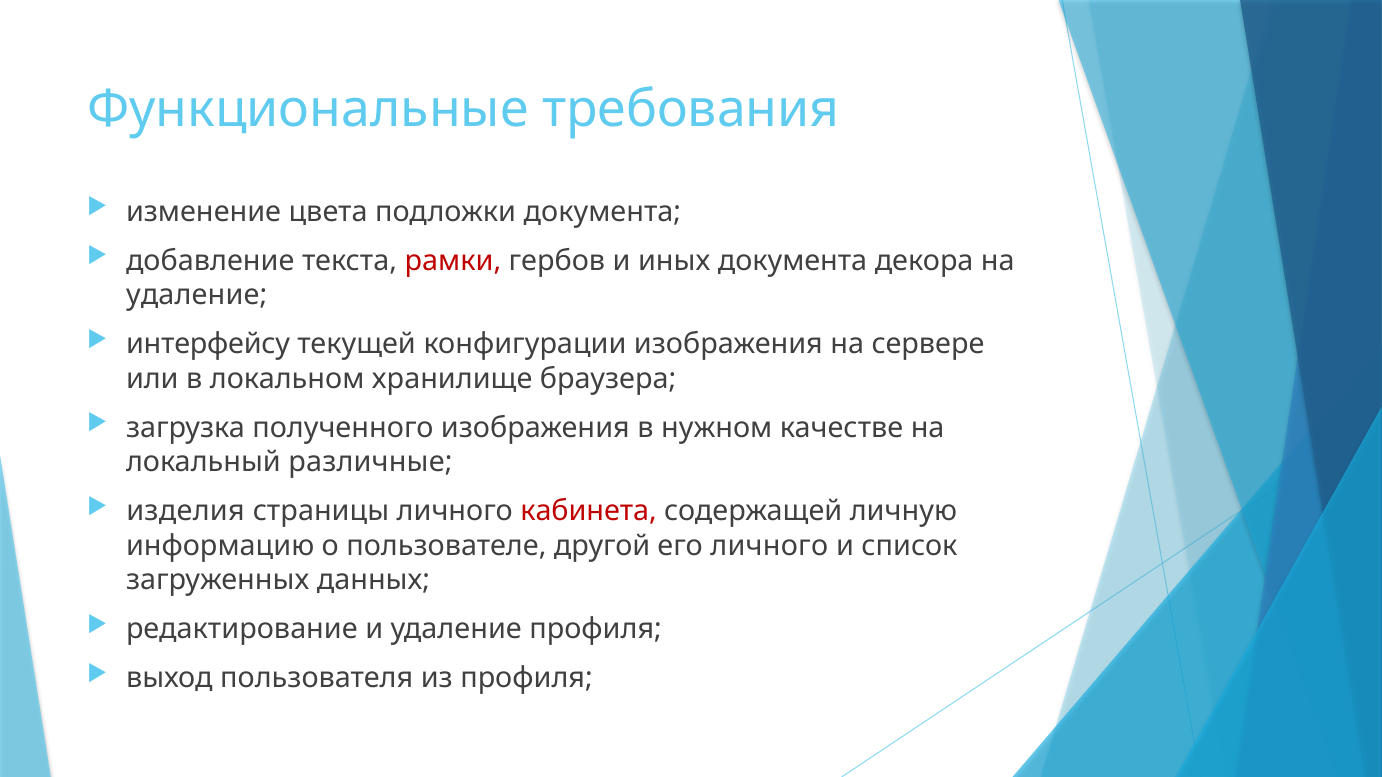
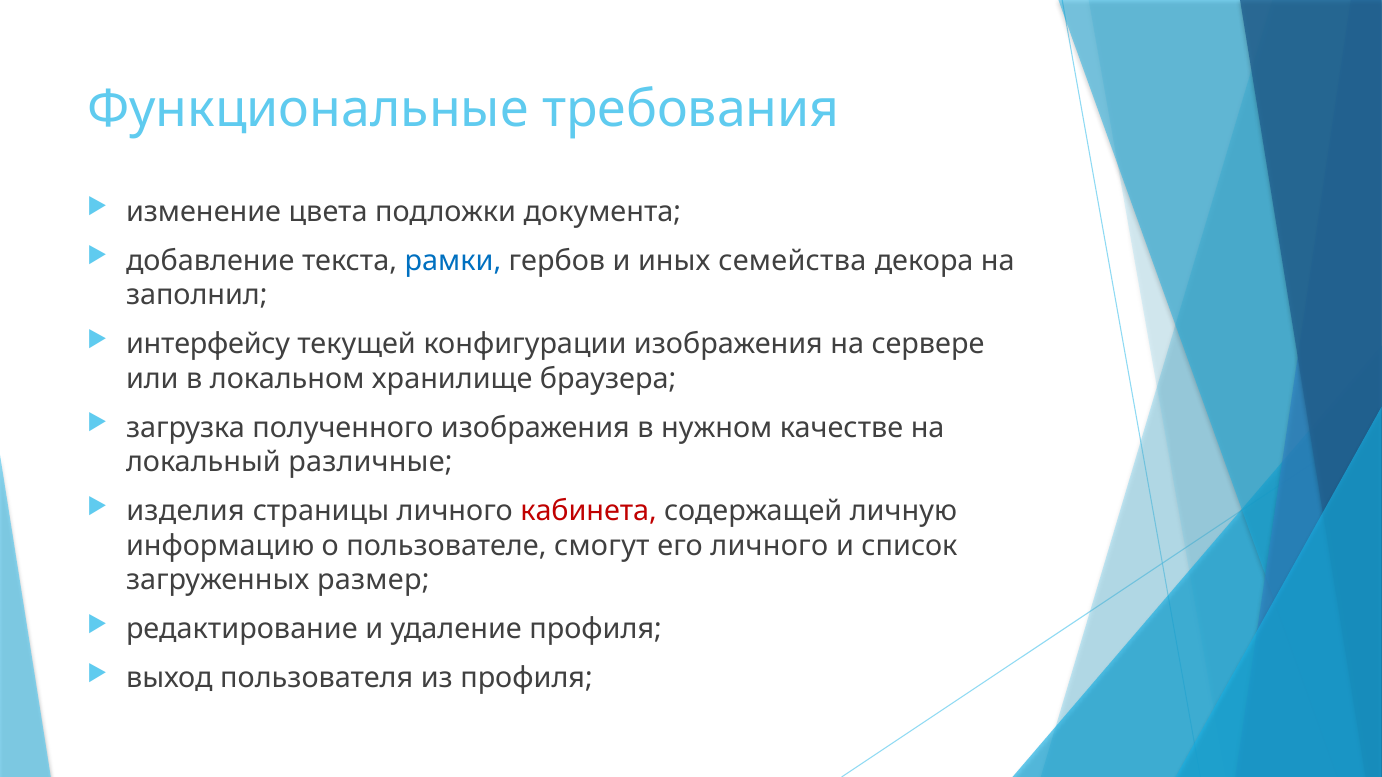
рамки colour: red -> blue
иных документа: документа -> семейства
удаление at (197, 295): удаление -> заполнил
другой: другой -> смогут
данных: данных -> размер
